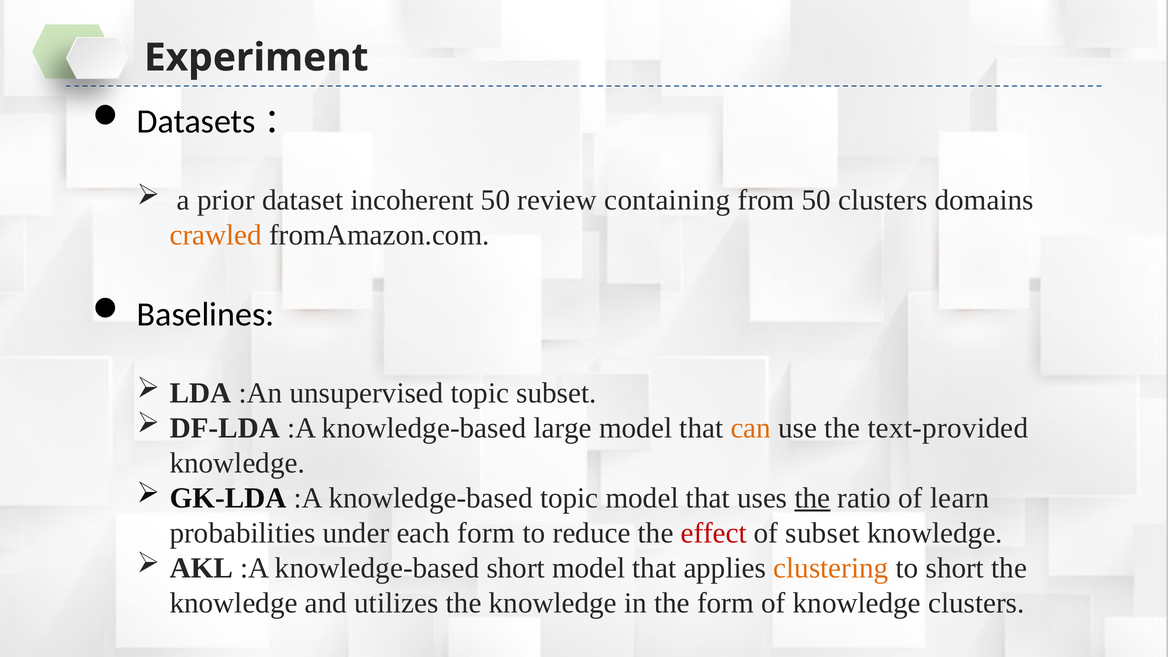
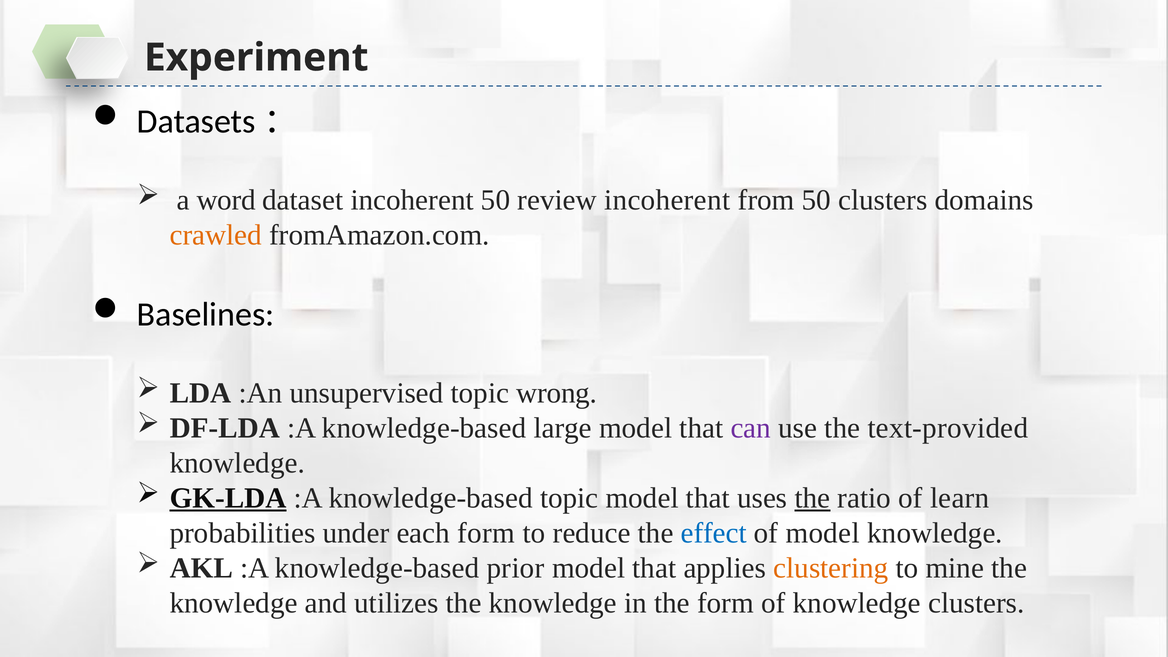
prior: prior -> word
review containing: containing -> incoherent
topic subset: subset -> wrong
can colour: orange -> purple
GK-LDA underline: none -> present
effect colour: red -> blue
of subset: subset -> model
knowledge-based short: short -> prior
to short: short -> mine
